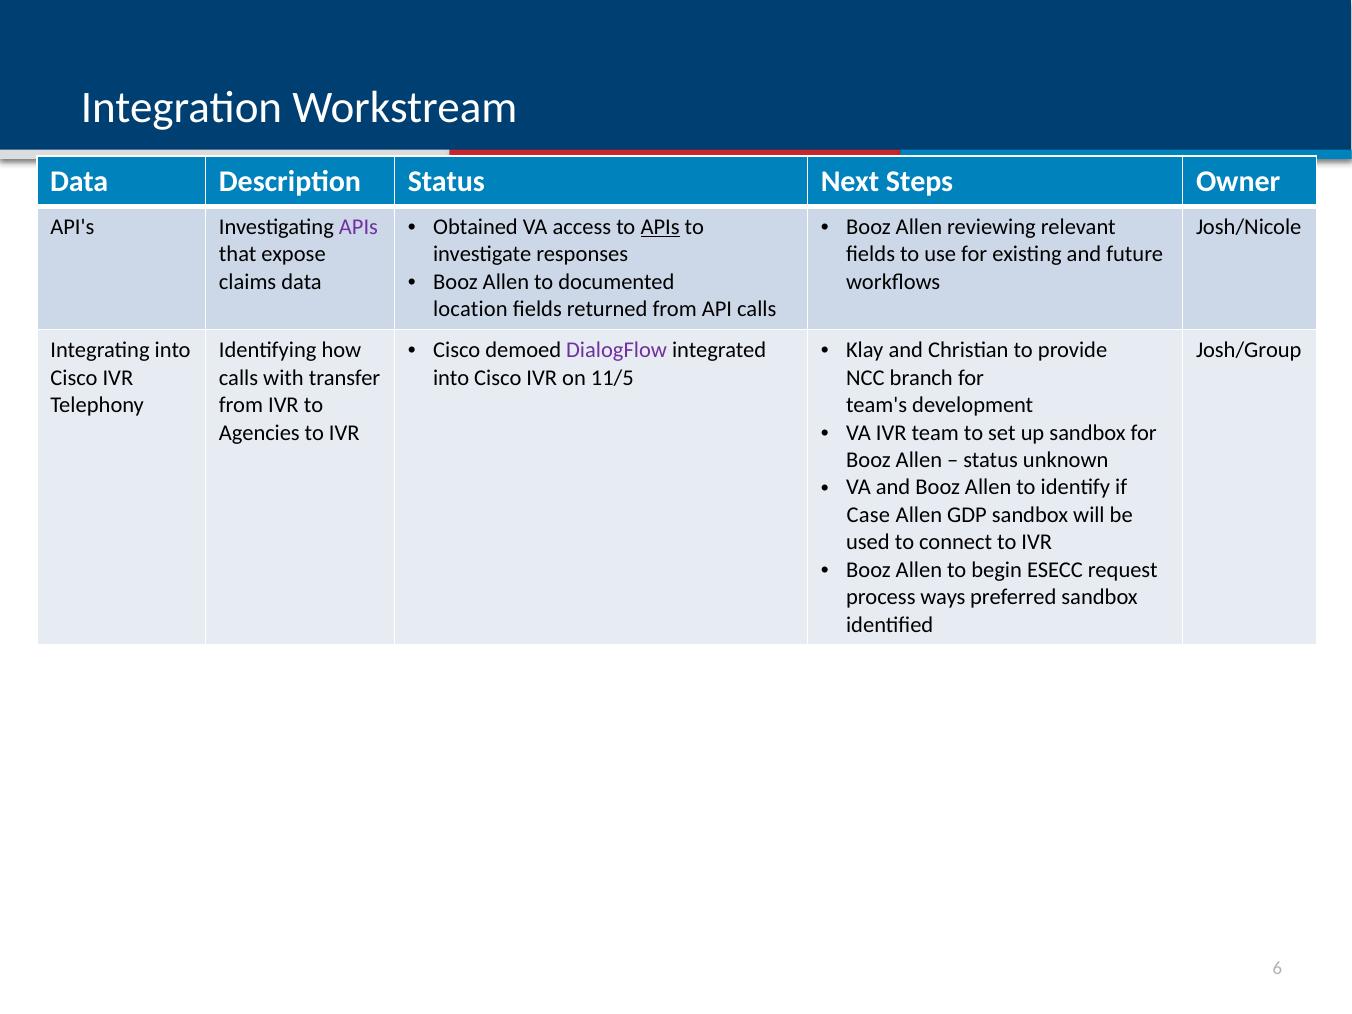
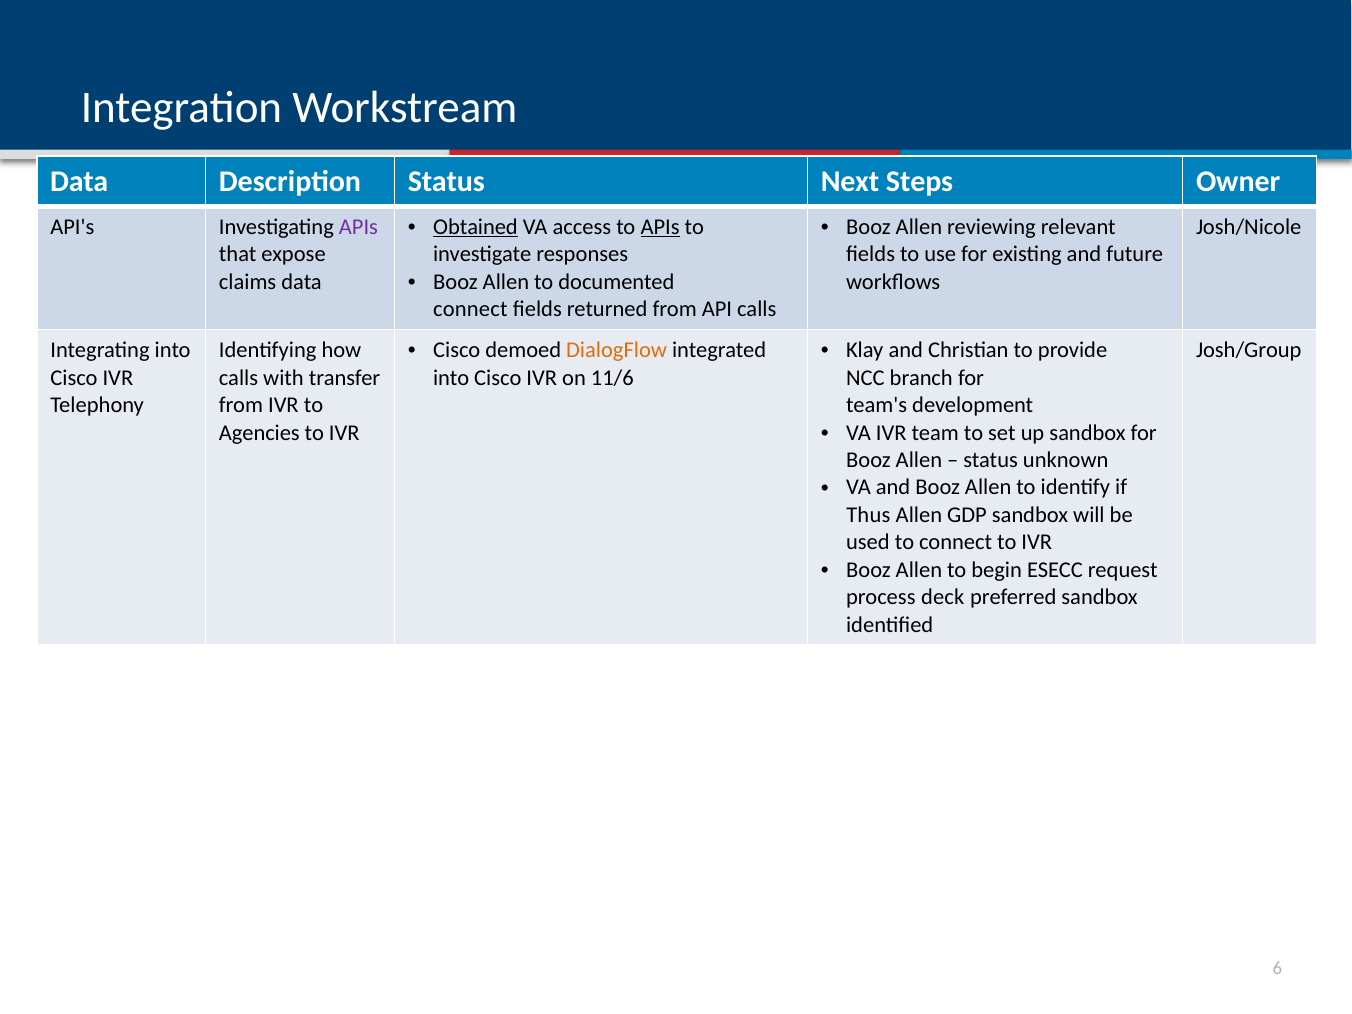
Obtained underline: none -> present
location at (470, 309): location -> connect
DialogFlow colour: purple -> orange
11/5: 11/5 -> 11/6
Case: Case -> Thus
ways: ways -> deck
